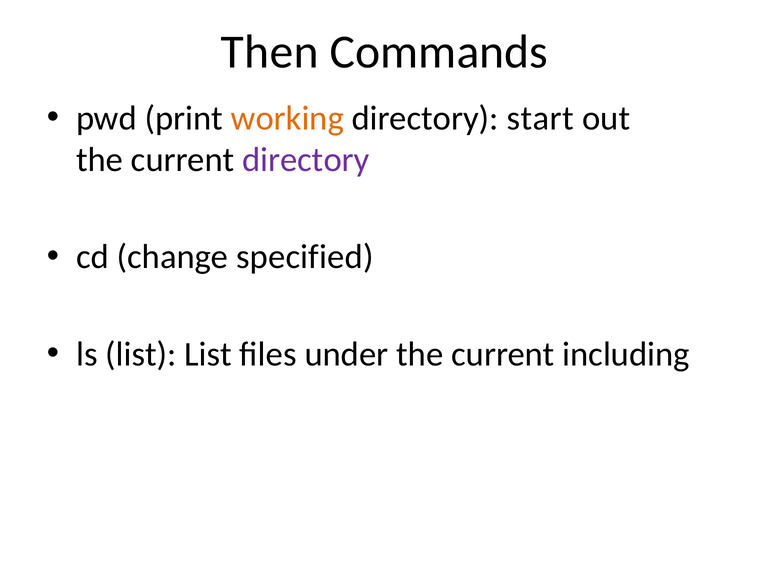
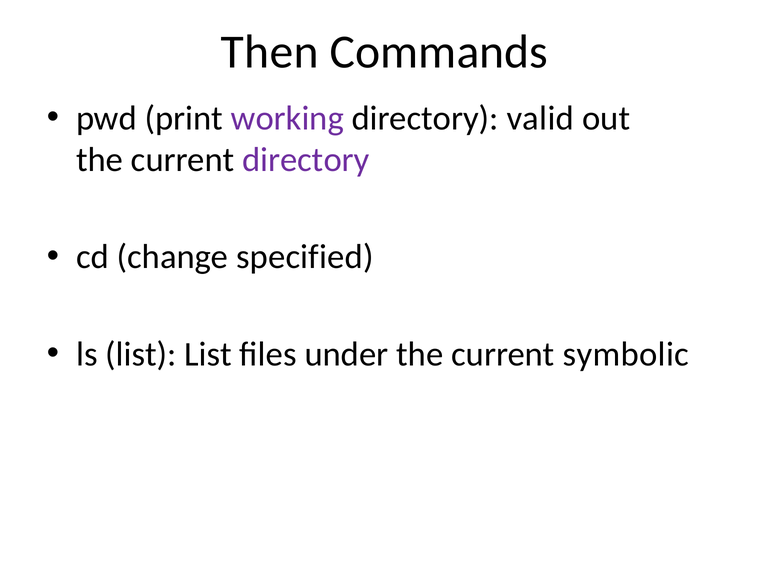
working colour: orange -> purple
start: start -> valid
including: including -> symbolic
